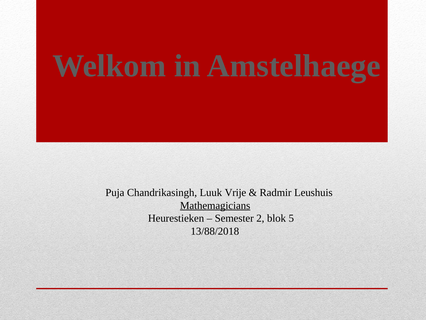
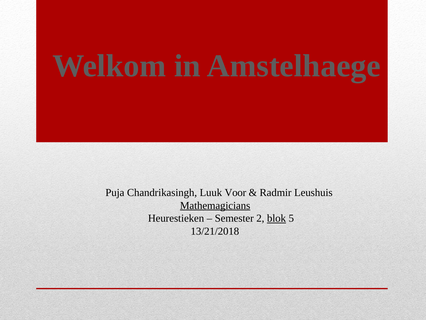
Vrije: Vrije -> Voor
blok underline: none -> present
13/88/2018: 13/88/2018 -> 13/21/2018
